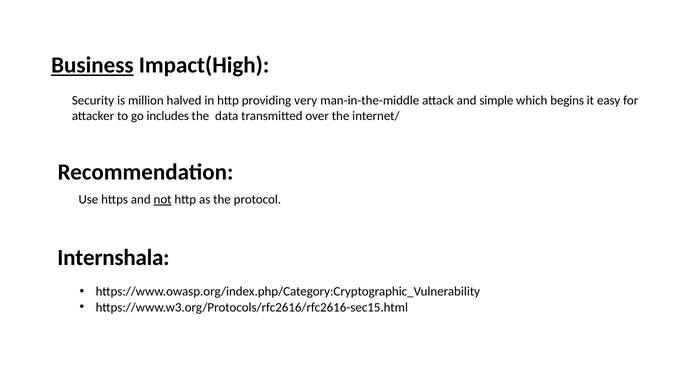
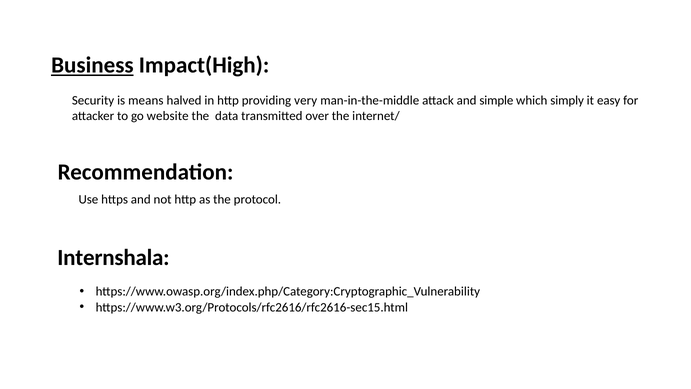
million: million -> means
begins: begins -> simply
includes: includes -> website
not underline: present -> none
